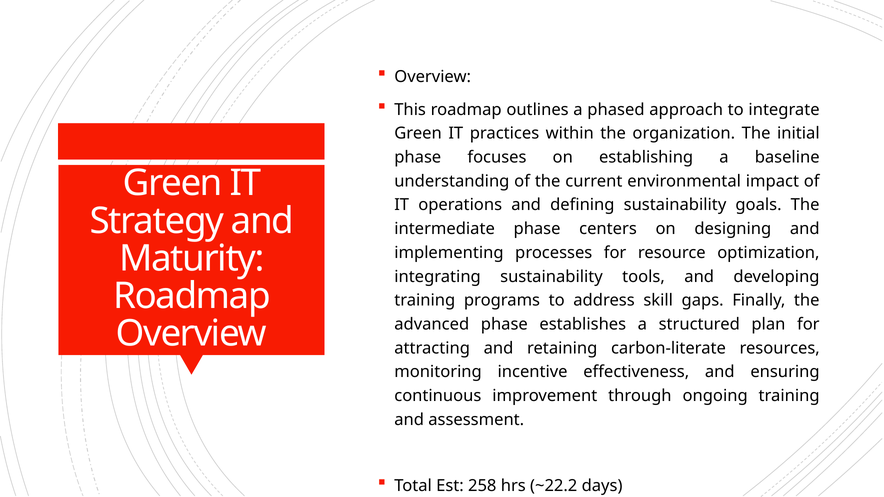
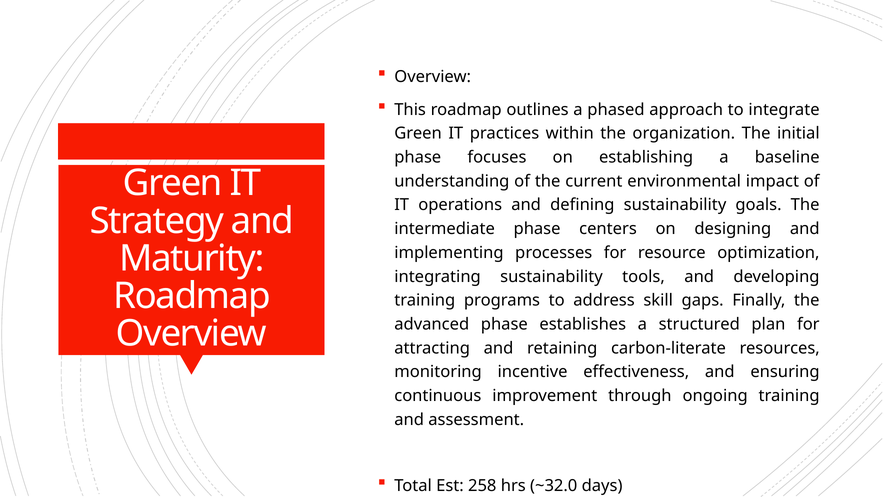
~22.2: ~22.2 -> ~32.0
